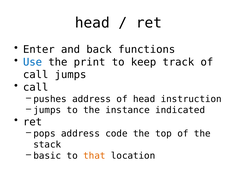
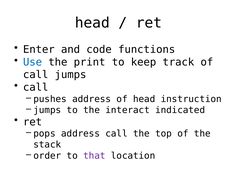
back: back -> code
instance: instance -> interact
address code: code -> call
basic: basic -> order
that colour: orange -> purple
